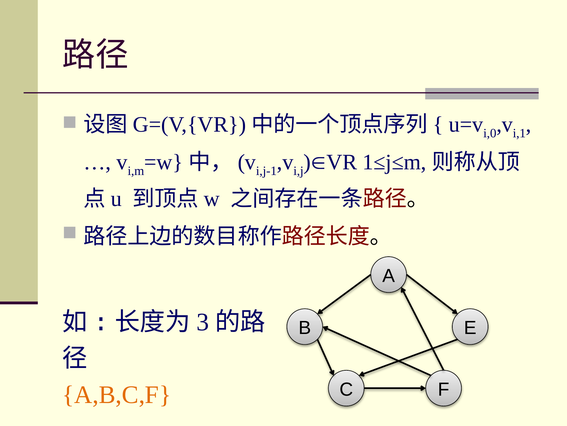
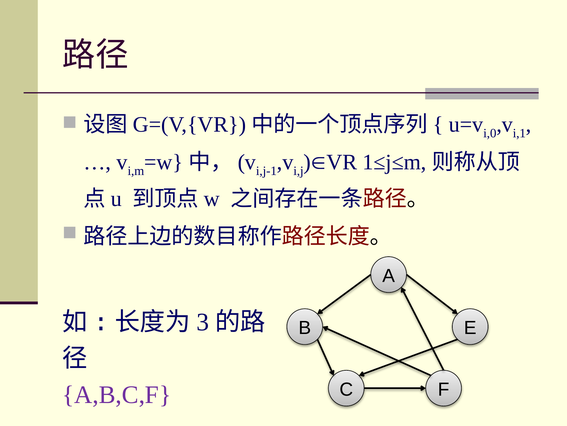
A,B,C,F colour: orange -> purple
